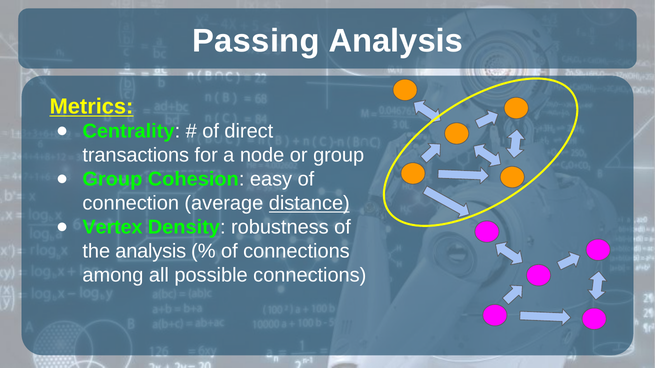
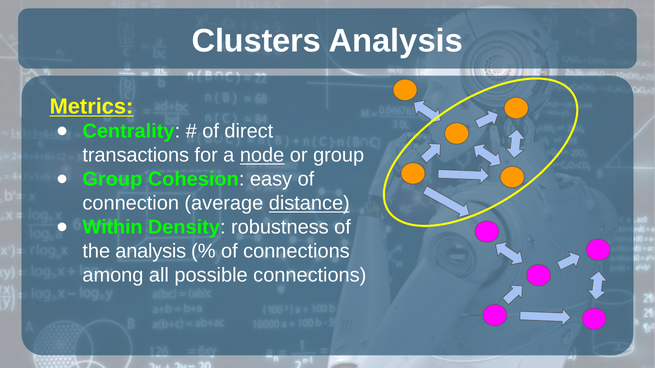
Passing: Passing -> Clusters
node underline: none -> present
Vertex: Vertex -> Within
